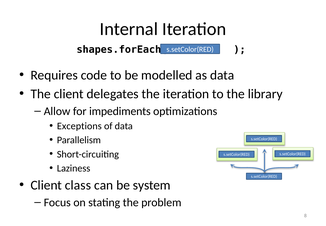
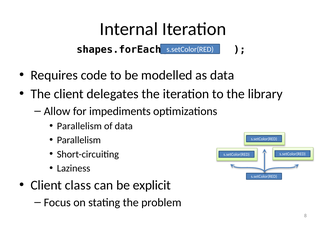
Exceptions at (79, 126): Exceptions -> Parallelism
system: system -> explicit
